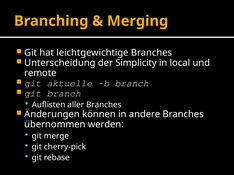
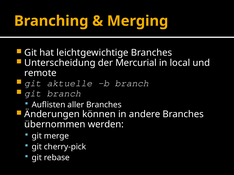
Simplicity: Simplicity -> Mercurial
